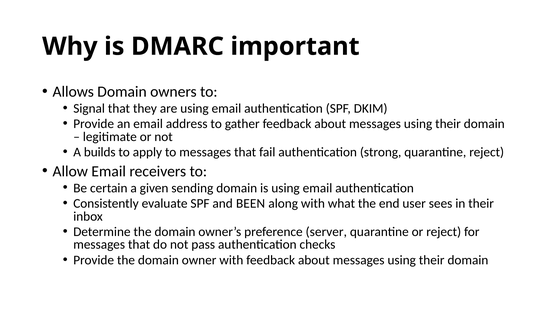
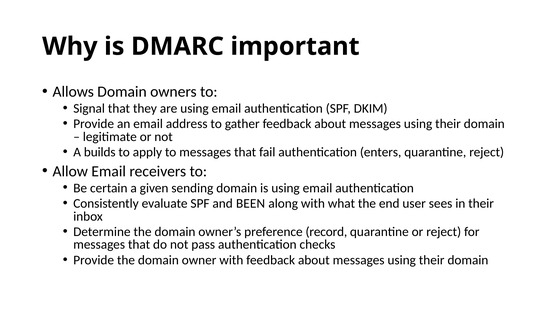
strong: strong -> enters
server: server -> record
